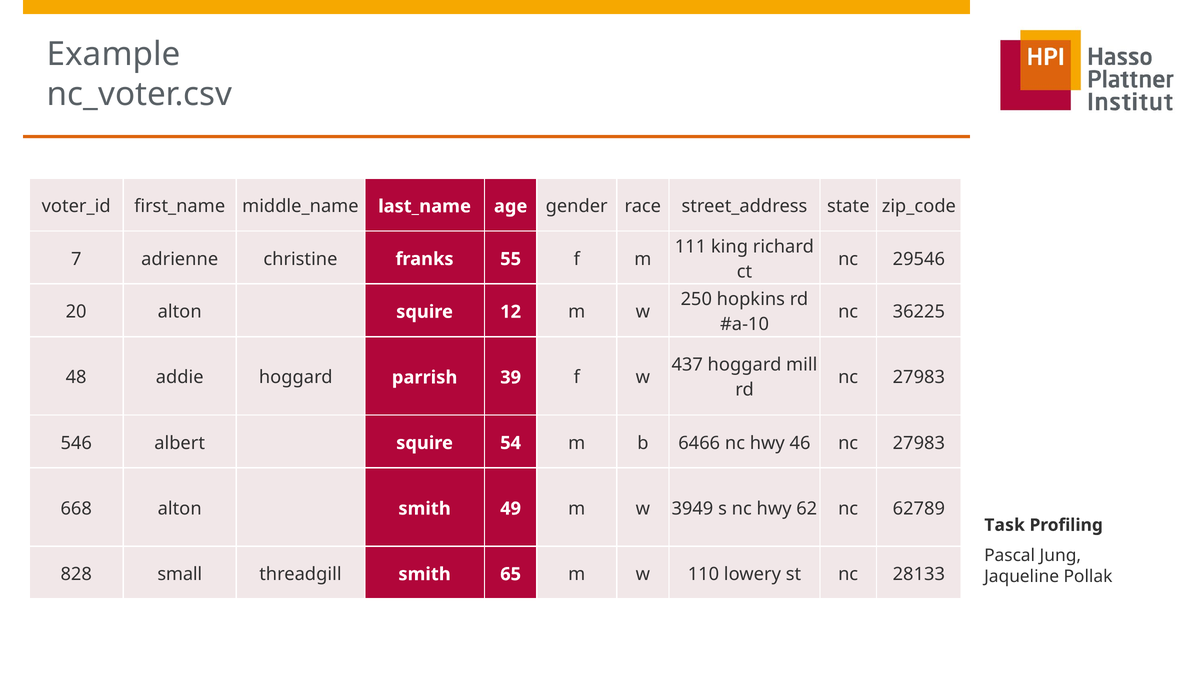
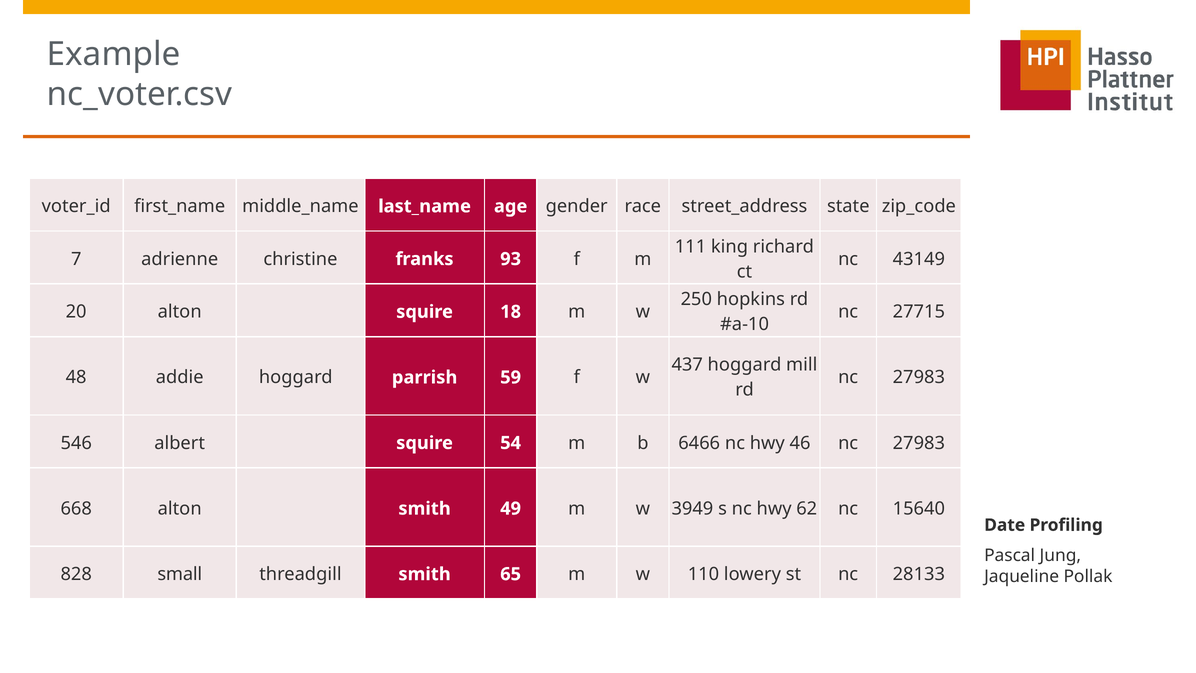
55: 55 -> 93
29546: 29546 -> 43149
12: 12 -> 18
36225: 36225 -> 27715
39: 39 -> 59
62789: 62789 -> 15640
Task: Task -> Date
